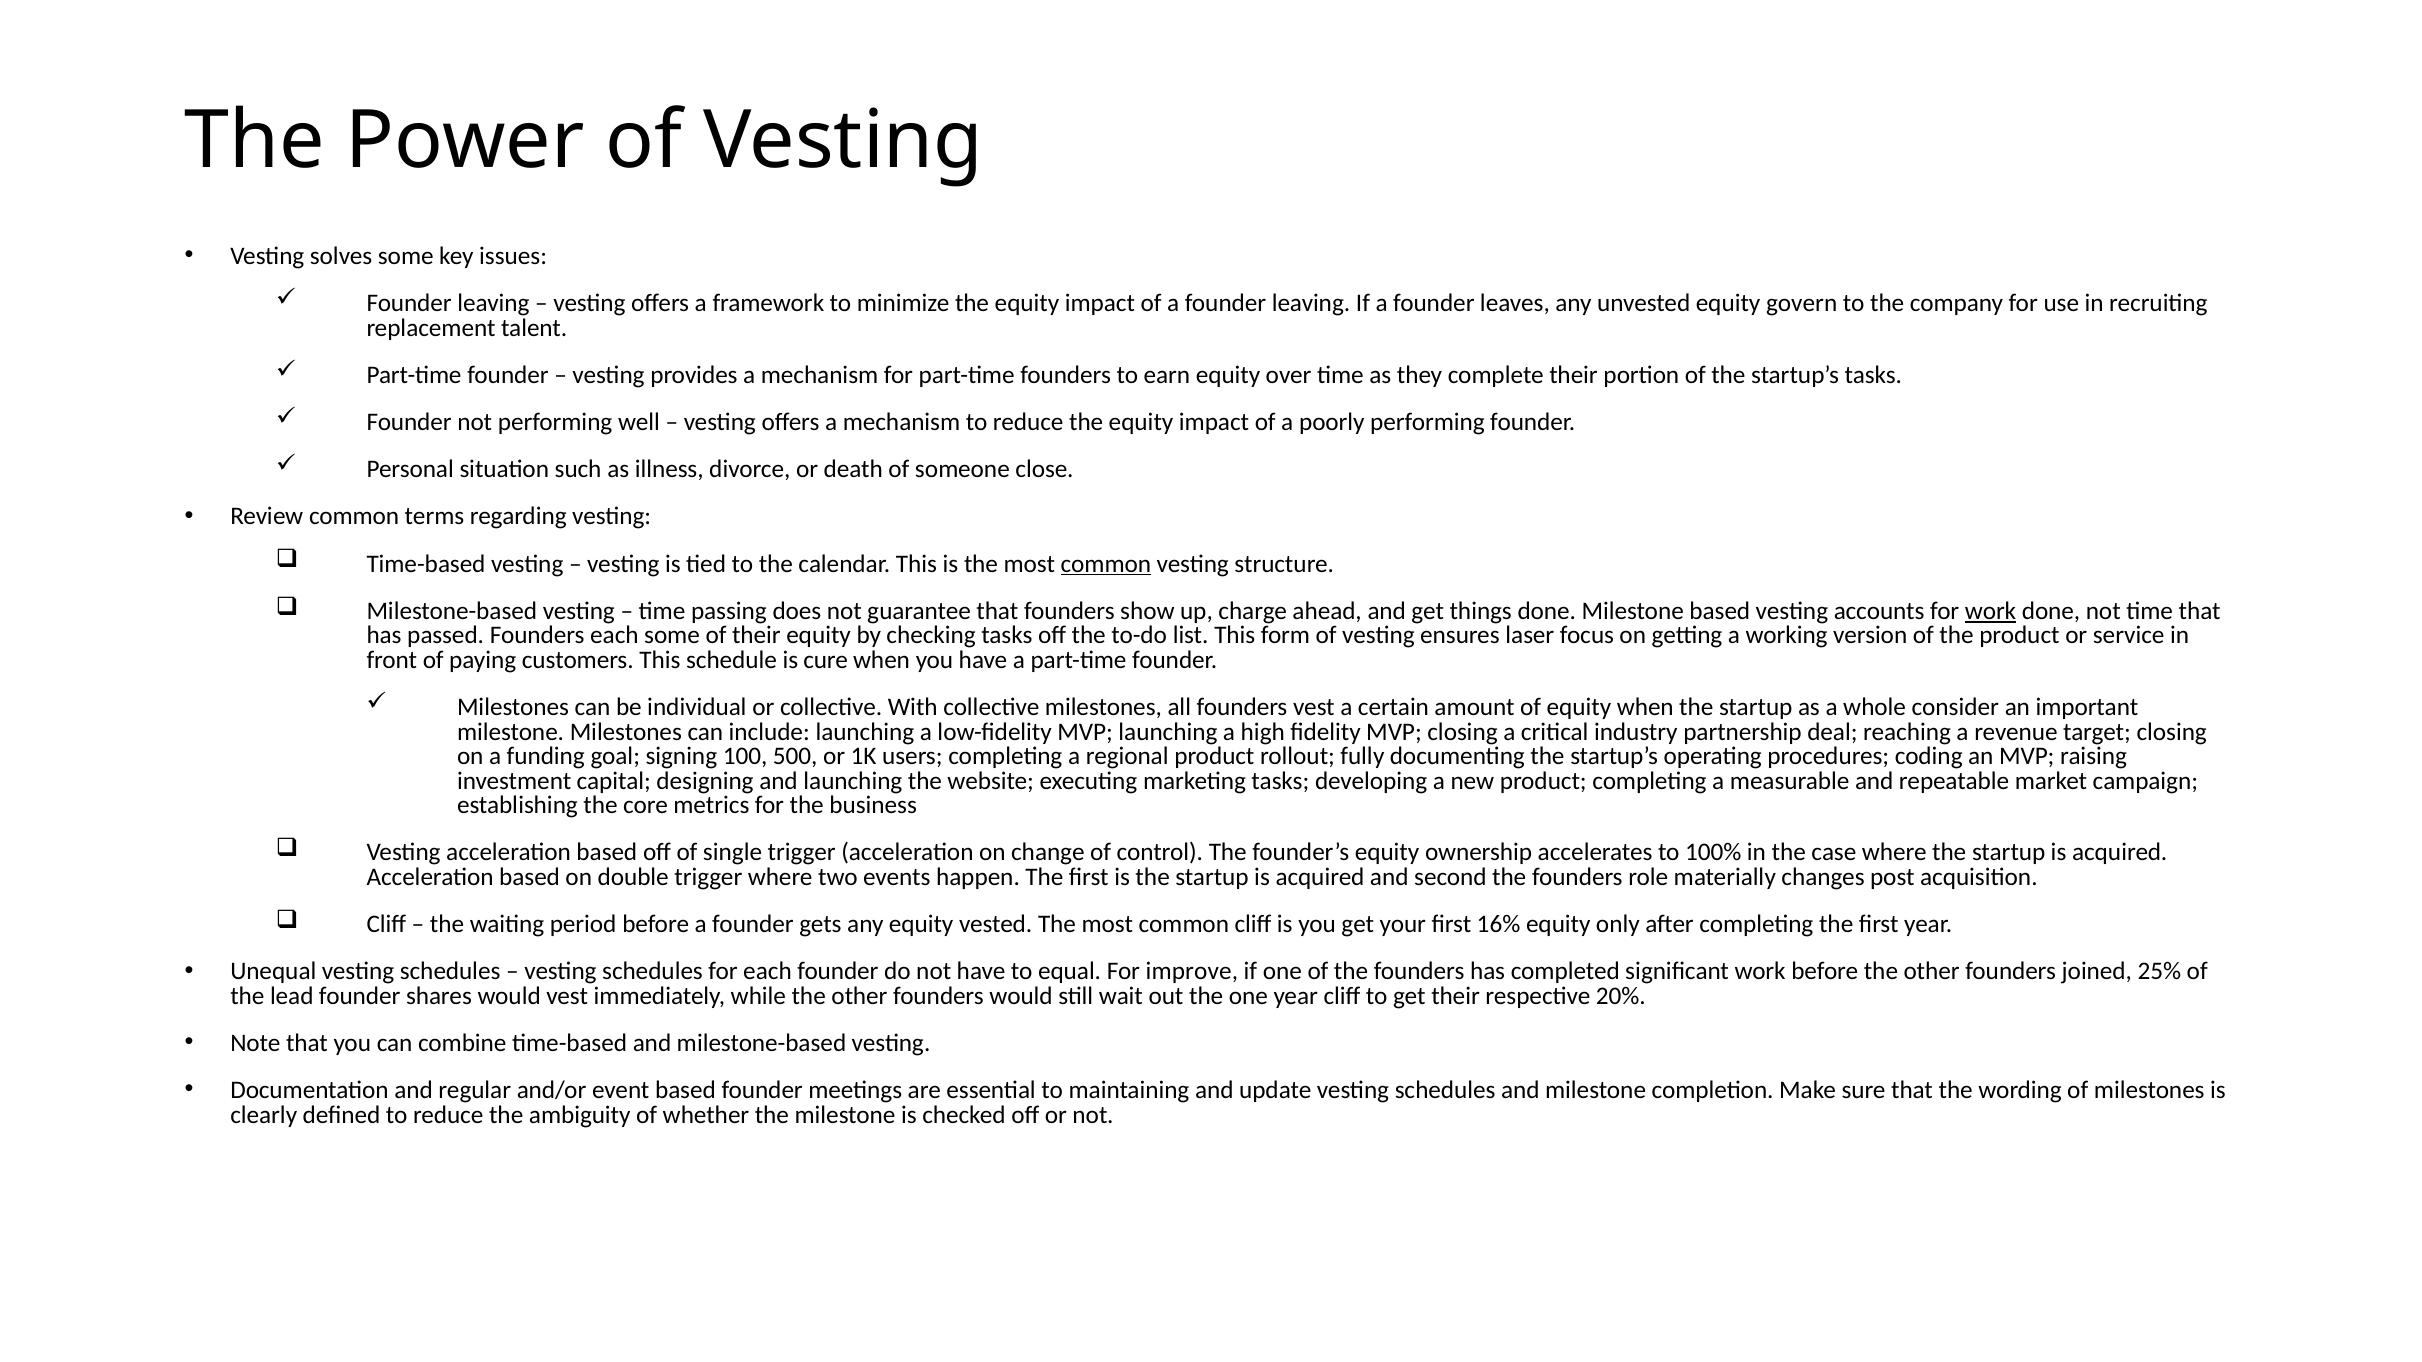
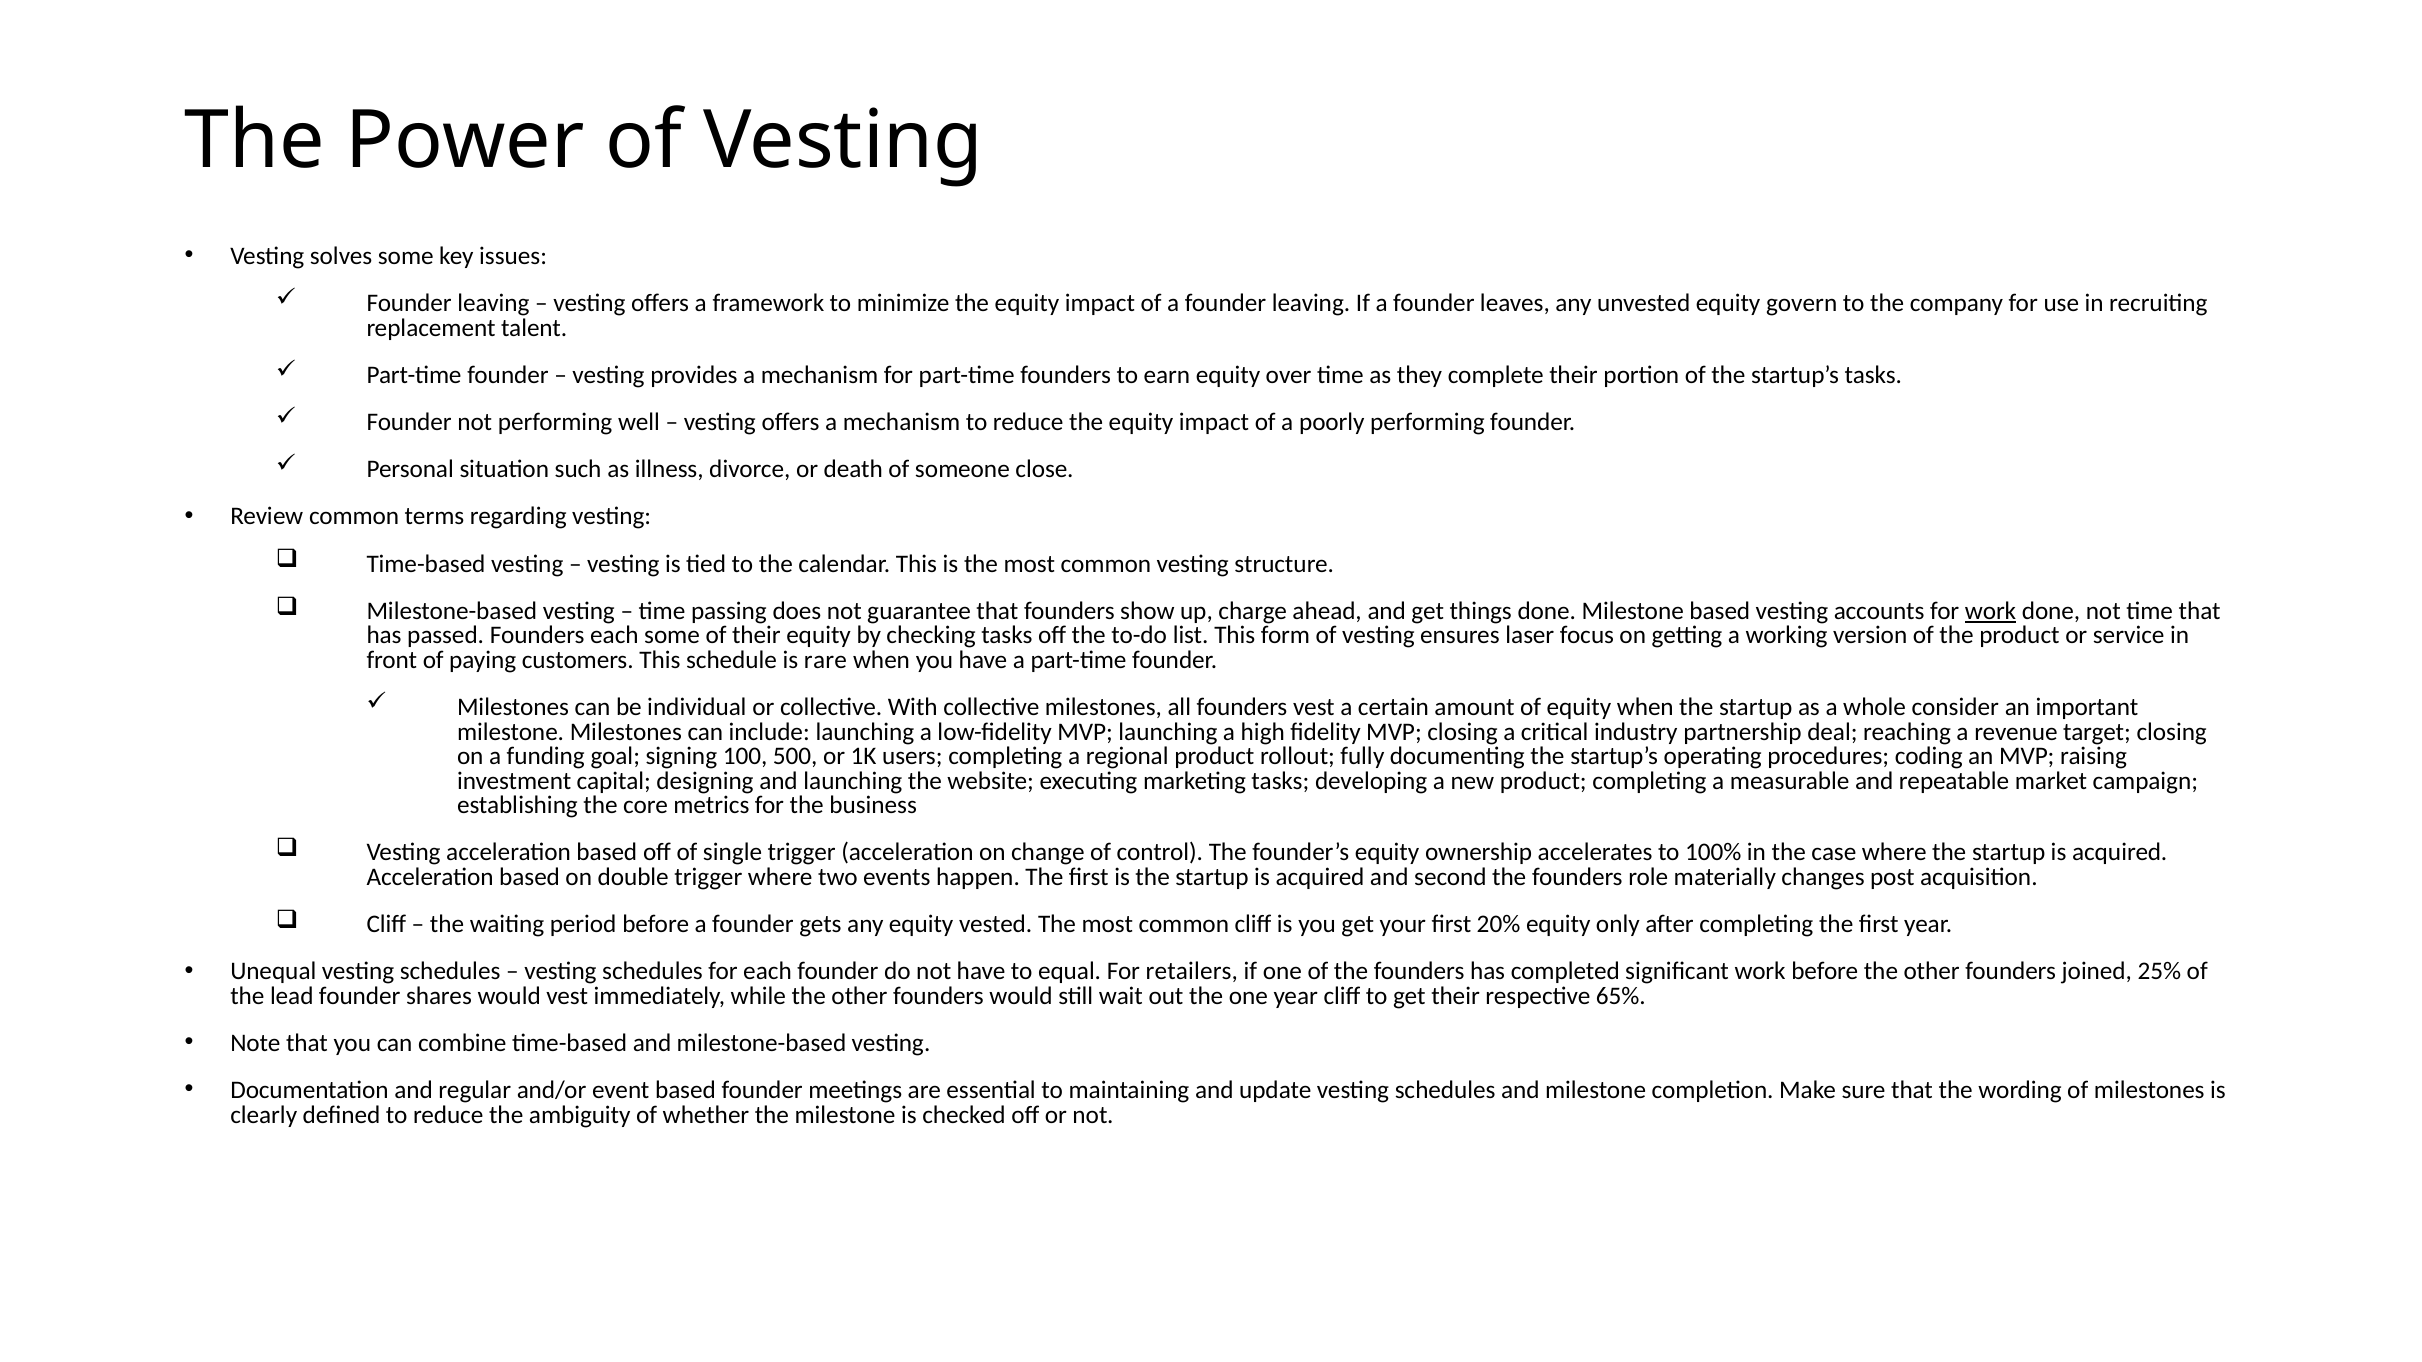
common at (1106, 564) underline: present -> none
cure: cure -> rare
16%: 16% -> 20%
improve: improve -> retailers
20%: 20% -> 65%
